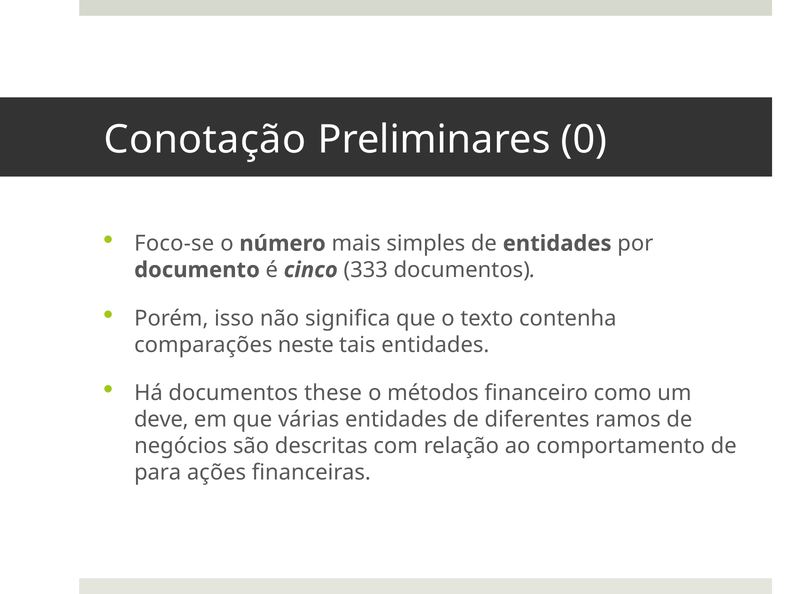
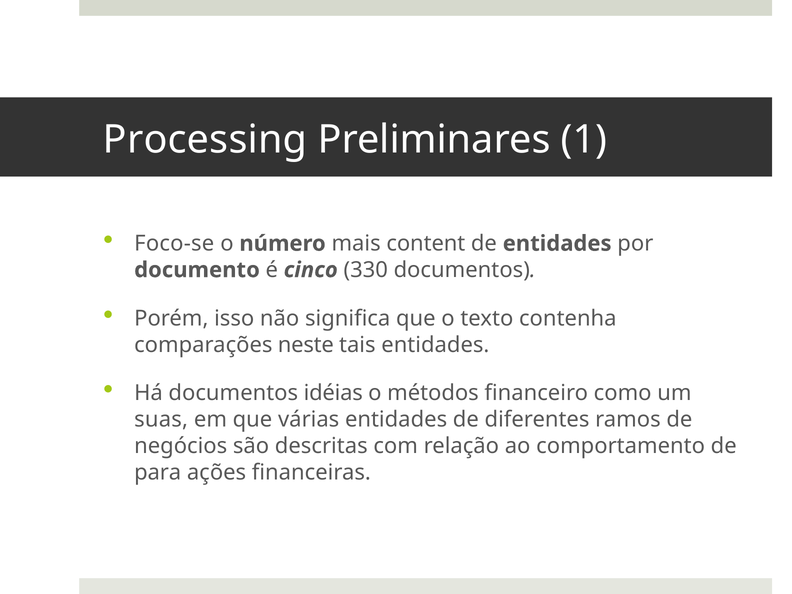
Conotação: Conotação -> Processing
0: 0 -> 1
simples: simples -> content
333: 333 -> 330
these: these -> idéias
deve: deve -> suas
